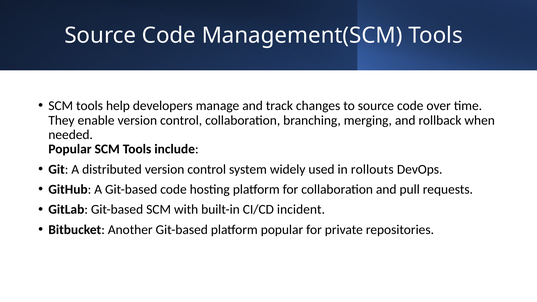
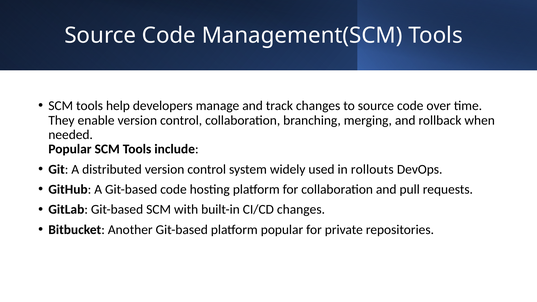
CI/CD incident: incident -> changes
